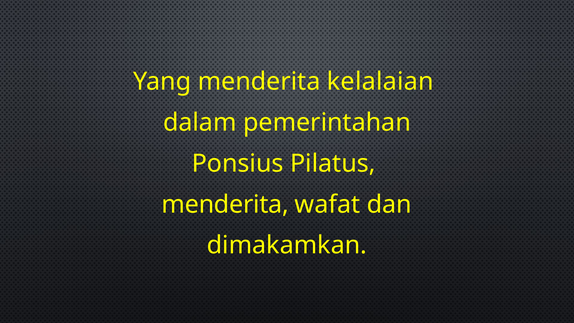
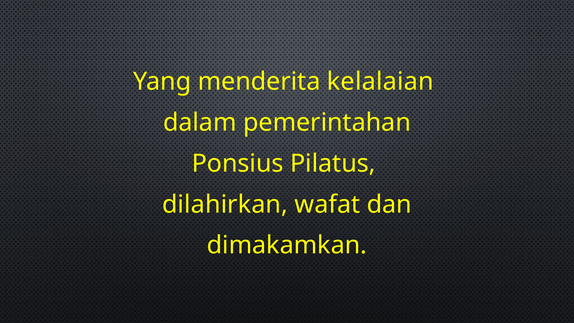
menderita at (225, 204): menderita -> dilahirkan
